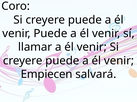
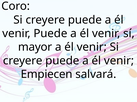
llamar: llamar -> mayor
